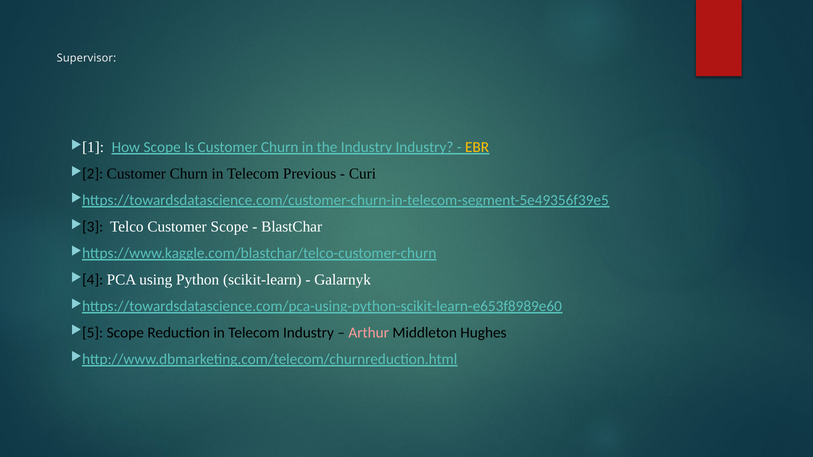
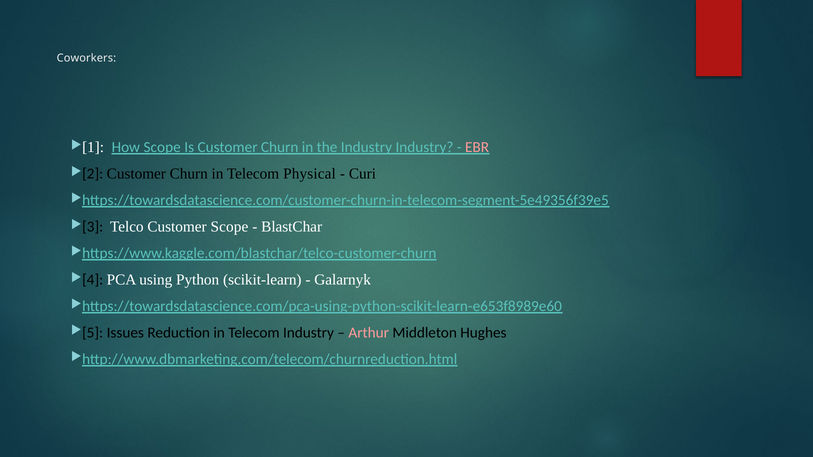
Supervisor: Supervisor -> Coworkers
EBR colour: yellow -> pink
Previous: Previous -> Physical
Scope at (125, 333): Scope -> Issues
